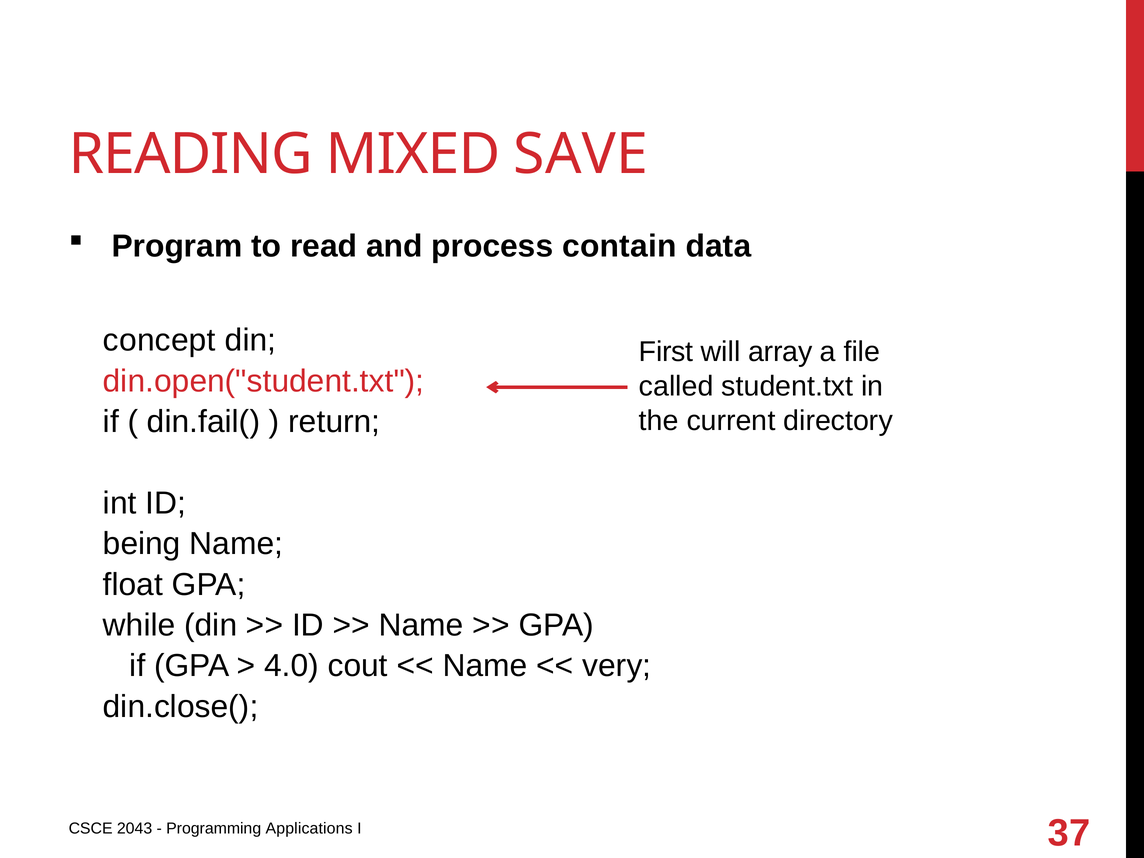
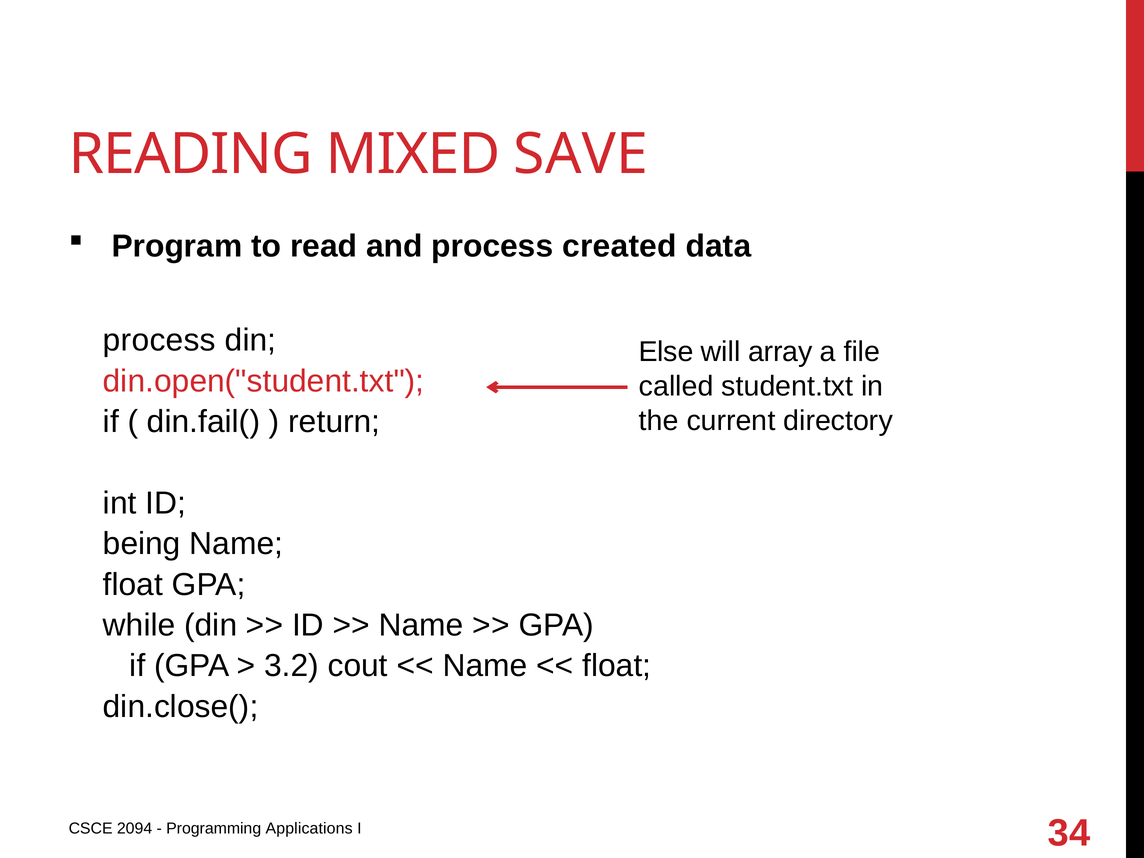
contain: contain -> created
concept at (159, 340): concept -> process
First: First -> Else
4.0: 4.0 -> 3.2
very at (617, 666): very -> float
2043: 2043 -> 2094
37: 37 -> 34
